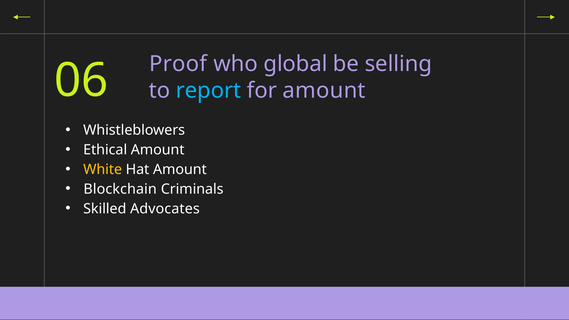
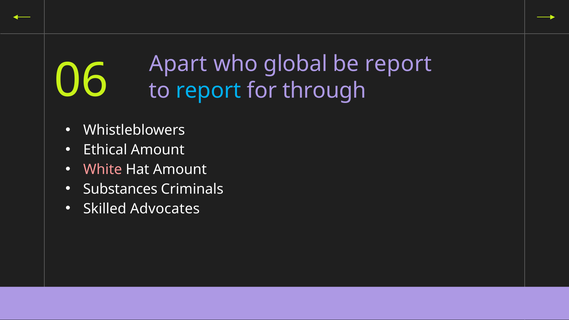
Proof: Proof -> Apart
be selling: selling -> report
for amount: amount -> through
White colour: yellow -> pink
Blockchain: Blockchain -> Substances
